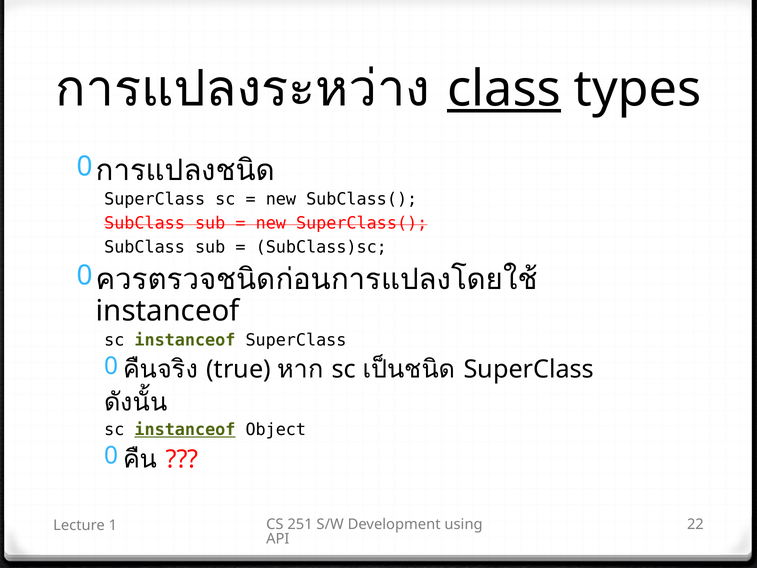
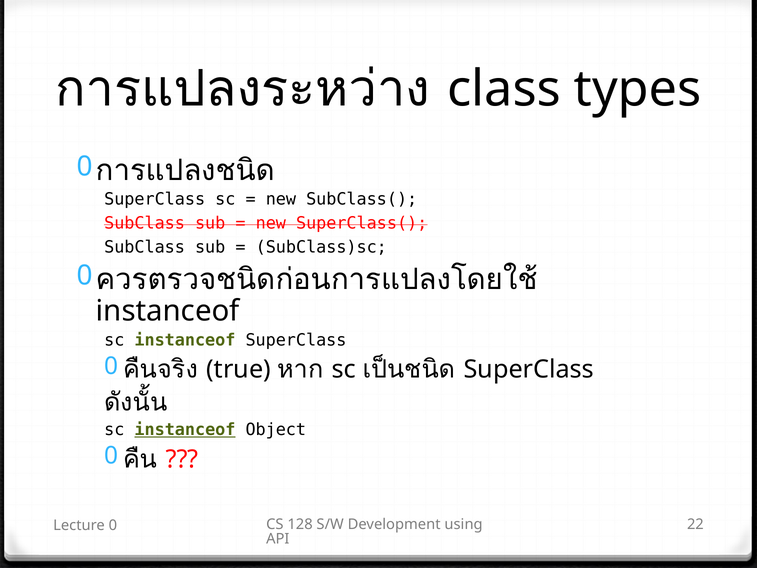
class underline: present -> none
251: 251 -> 128
Lecture 1: 1 -> 0
